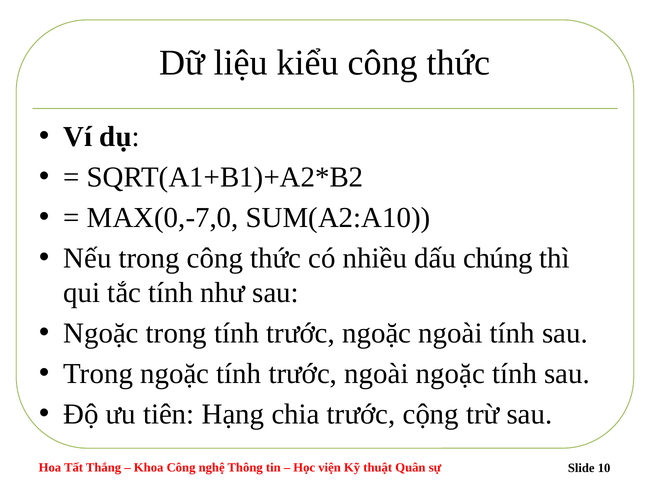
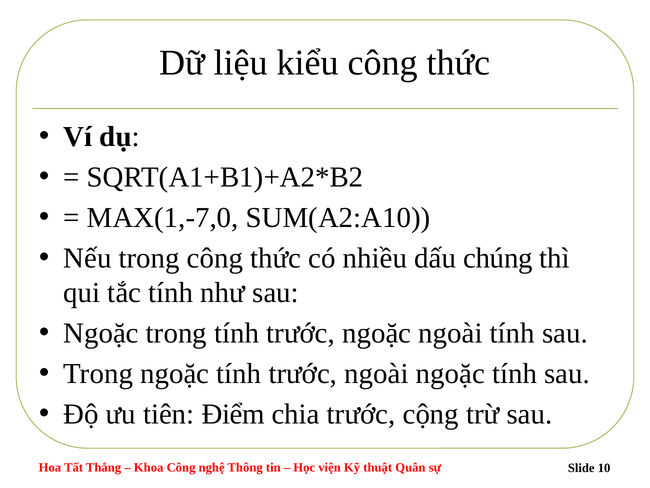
MAX(0,-7,0: MAX(0,-7,0 -> MAX(1,-7,0
Hạng: Hạng -> Điểm
